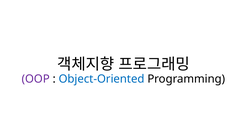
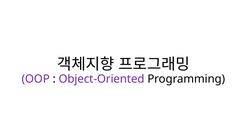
Object-Oriented colour: blue -> purple
